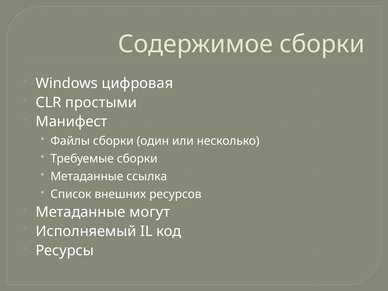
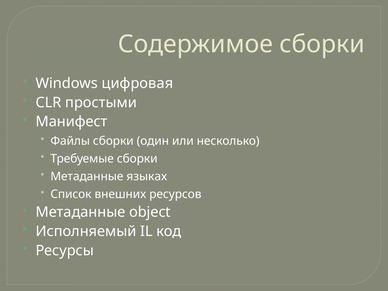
ссылка: ссылка -> языках
могут: могут -> object
